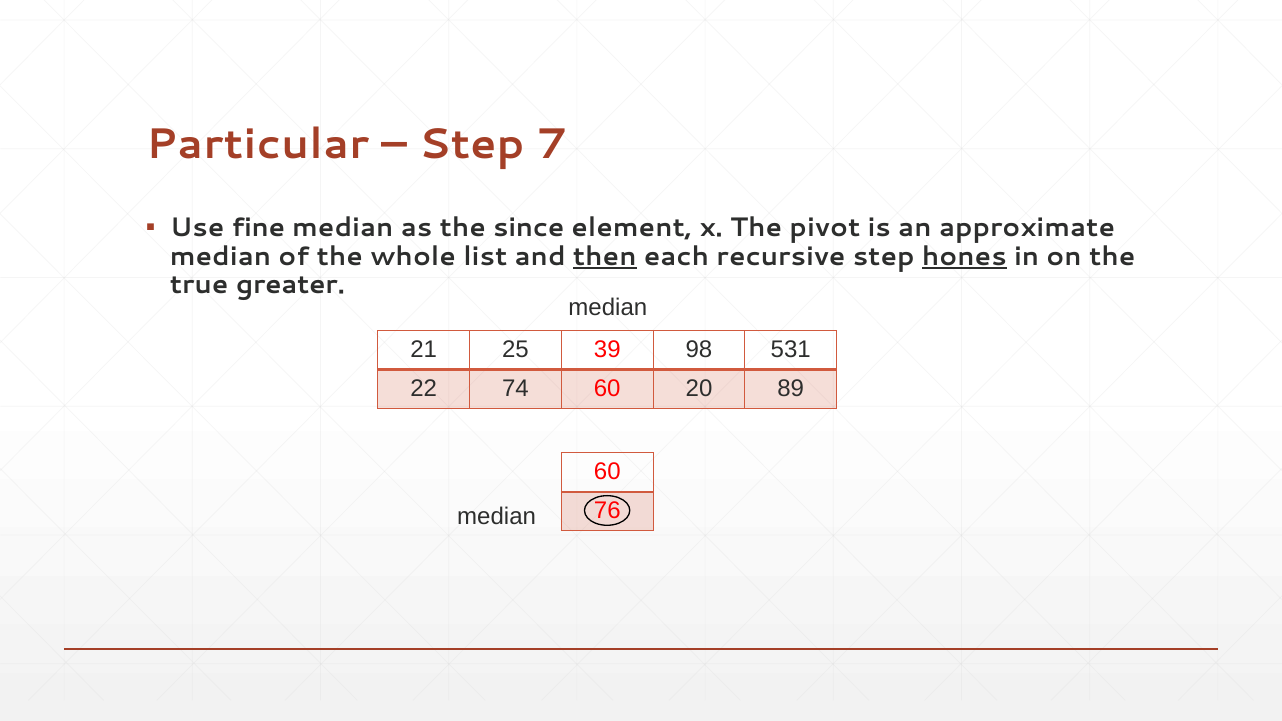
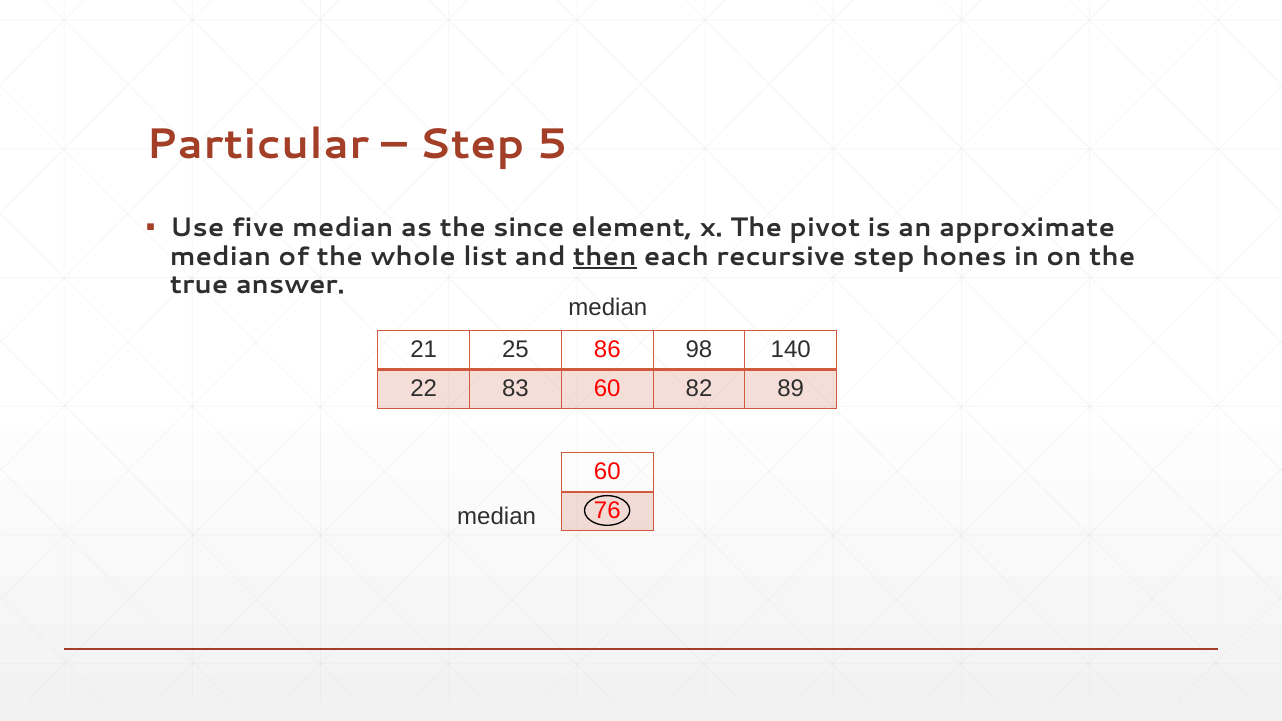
7: 7 -> 5
fine: fine -> five
hones underline: present -> none
greater: greater -> answer
39: 39 -> 86
531: 531 -> 140
74: 74 -> 83
20: 20 -> 82
